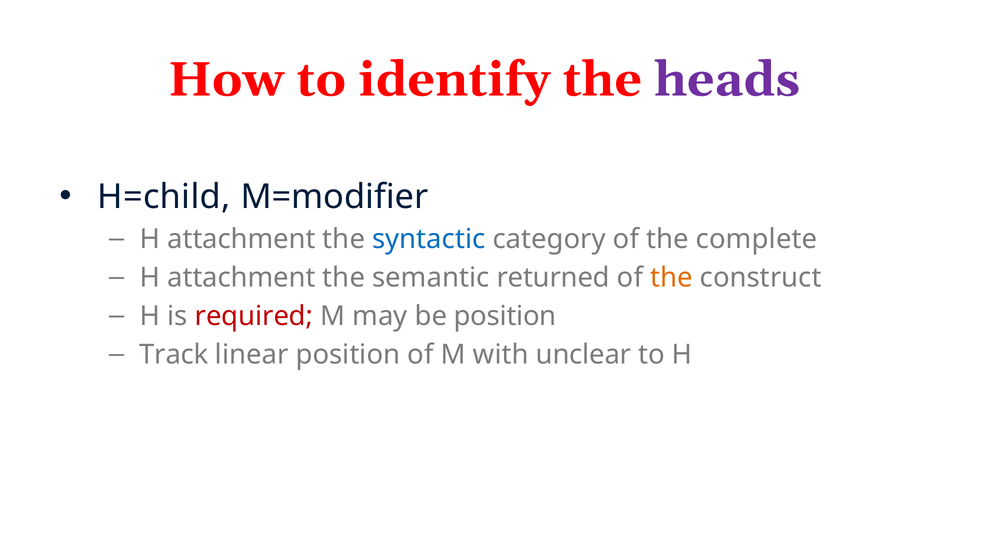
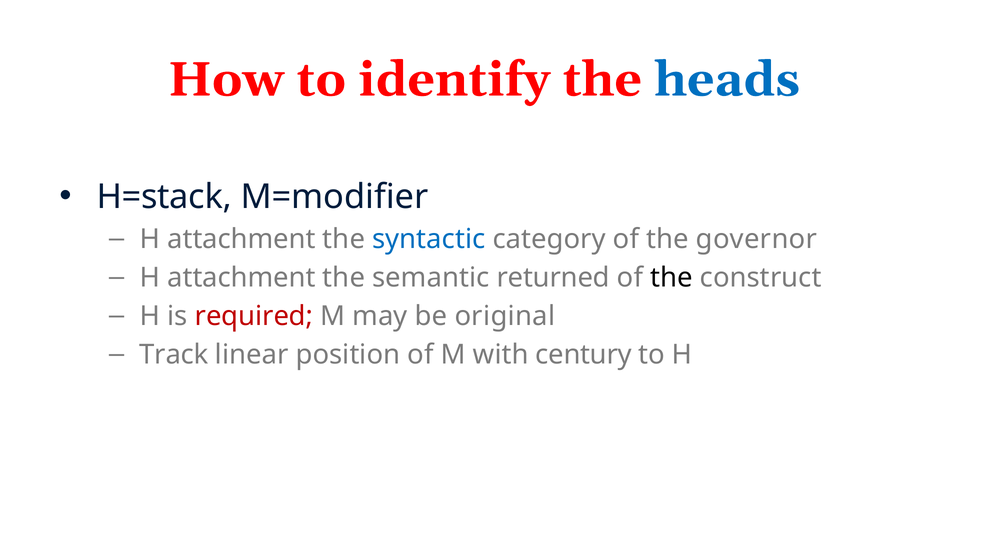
heads colour: purple -> blue
H=child: H=child -> H=stack
complete: complete -> governor
the at (671, 278) colour: orange -> black
be position: position -> original
unclear: unclear -> century
